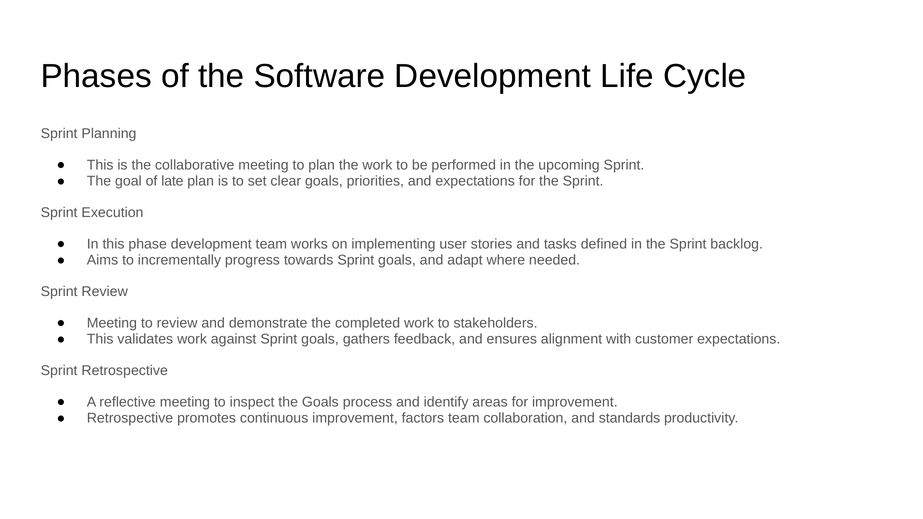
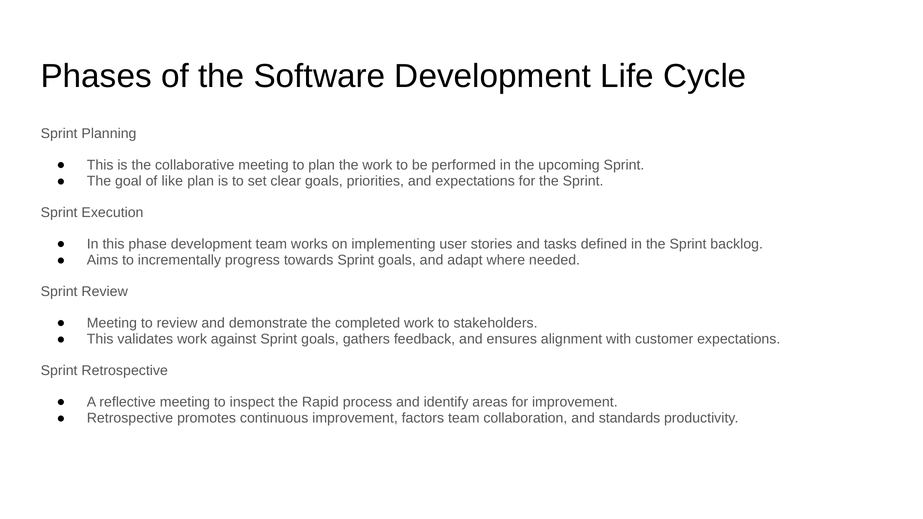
late: late -> like
the Goals: Goals -> Rapid
